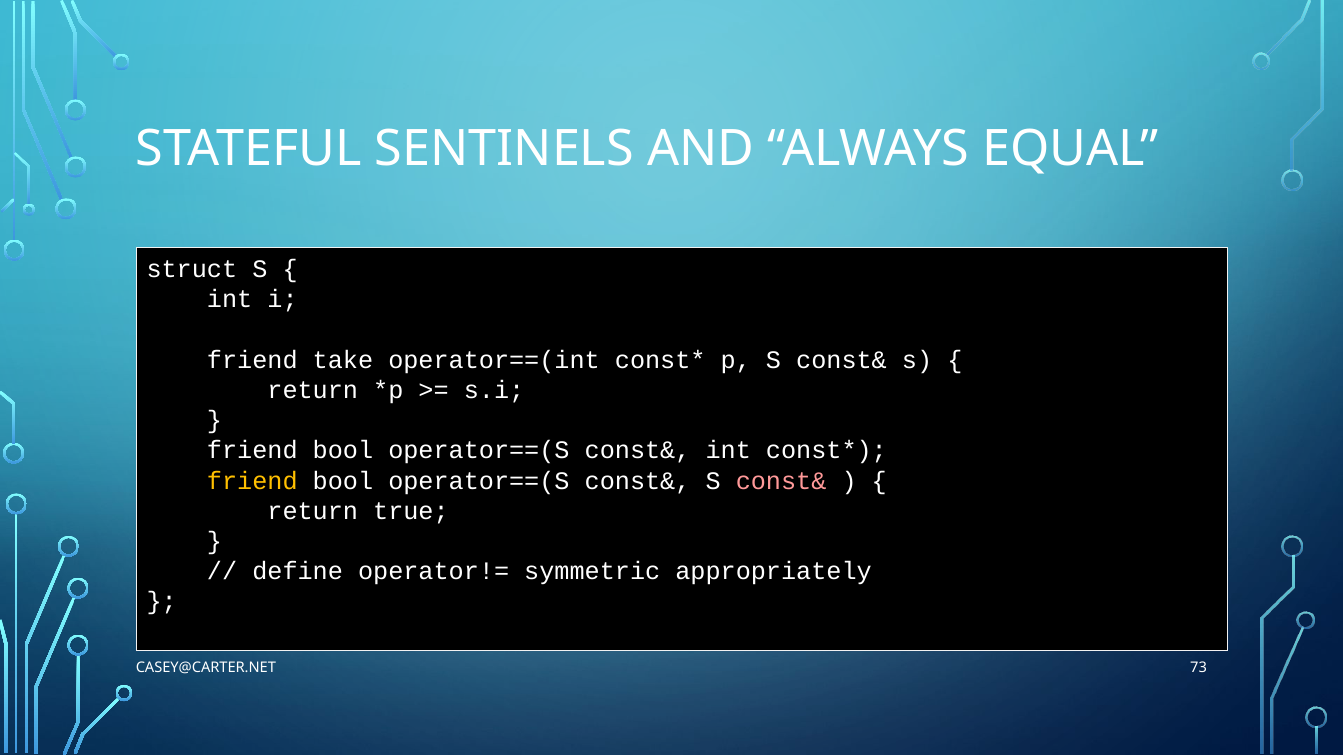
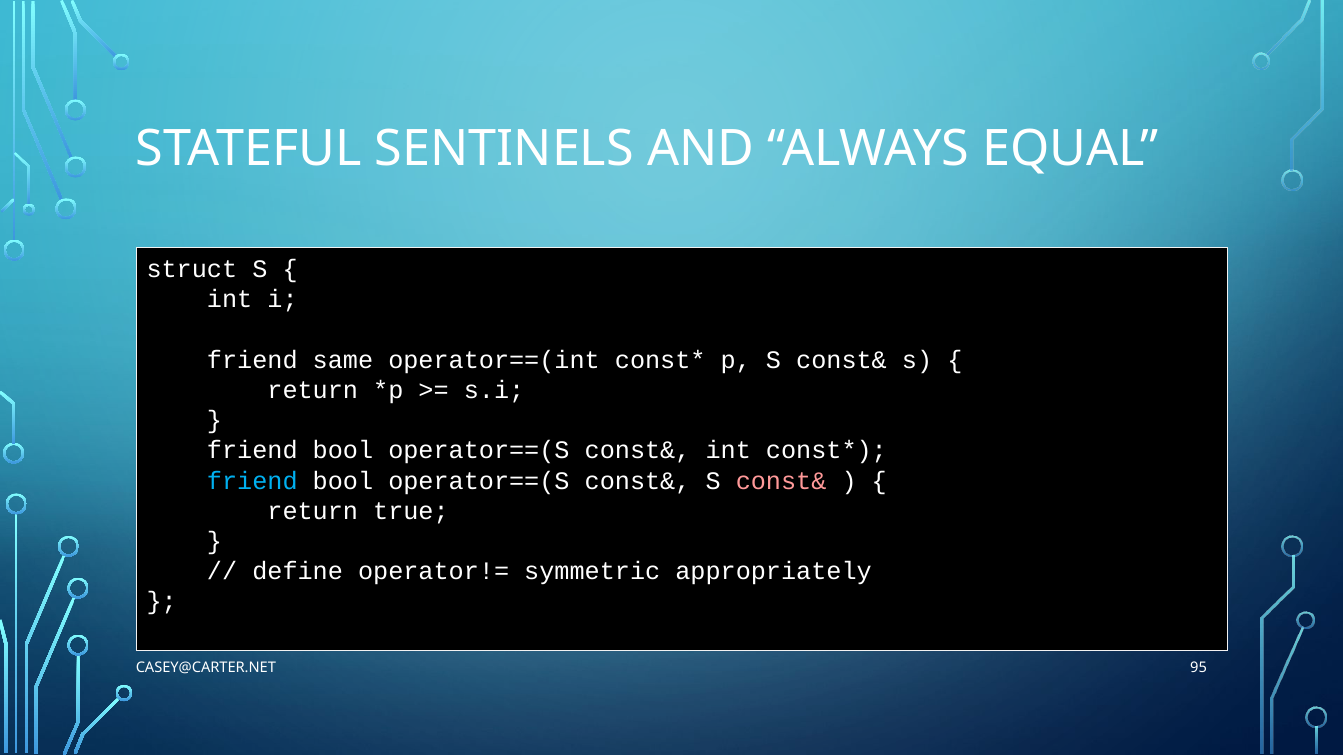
take: take -> same
friend at (252, 481) colour: yellow -> light blue
73: 73 -> 95
